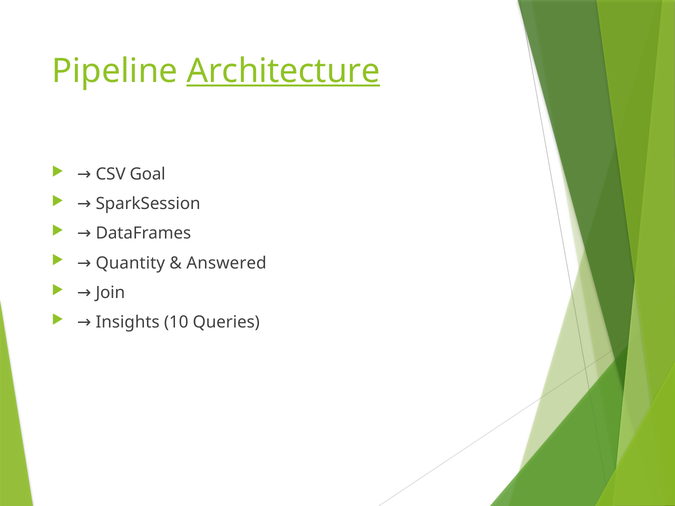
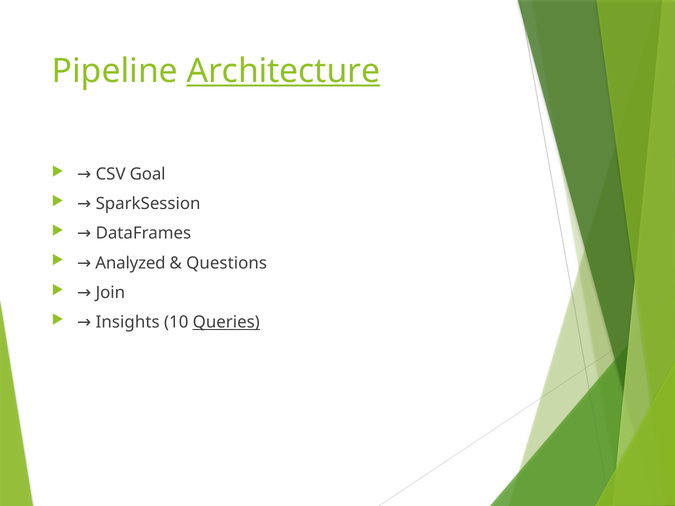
Quantity: Quantity -> Analyzed
Answered: Answered -> Questions
Queries underline: none -> present
